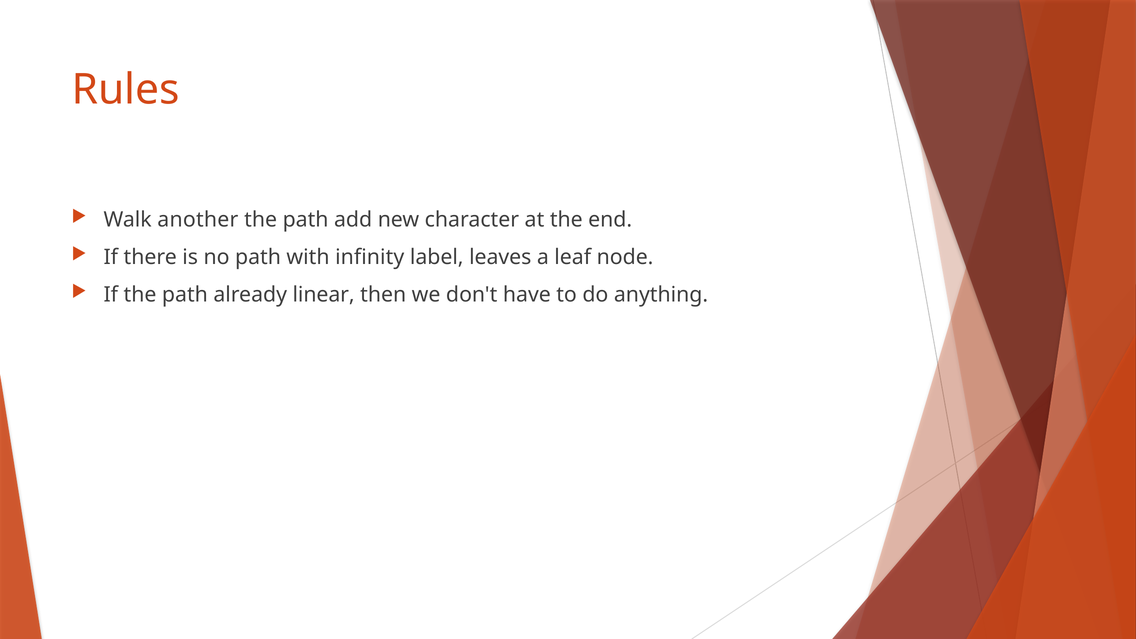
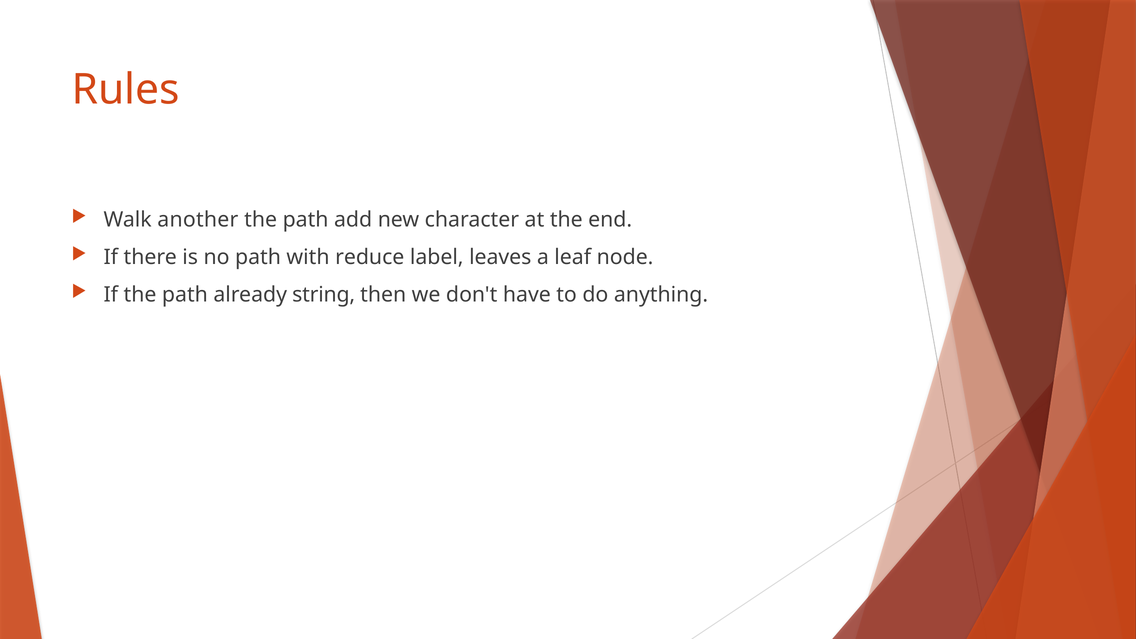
infinity: infinity -> reduce
linear: linear -> string
